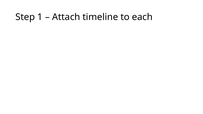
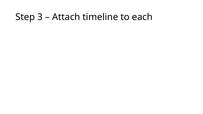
1: 1 -> 3
